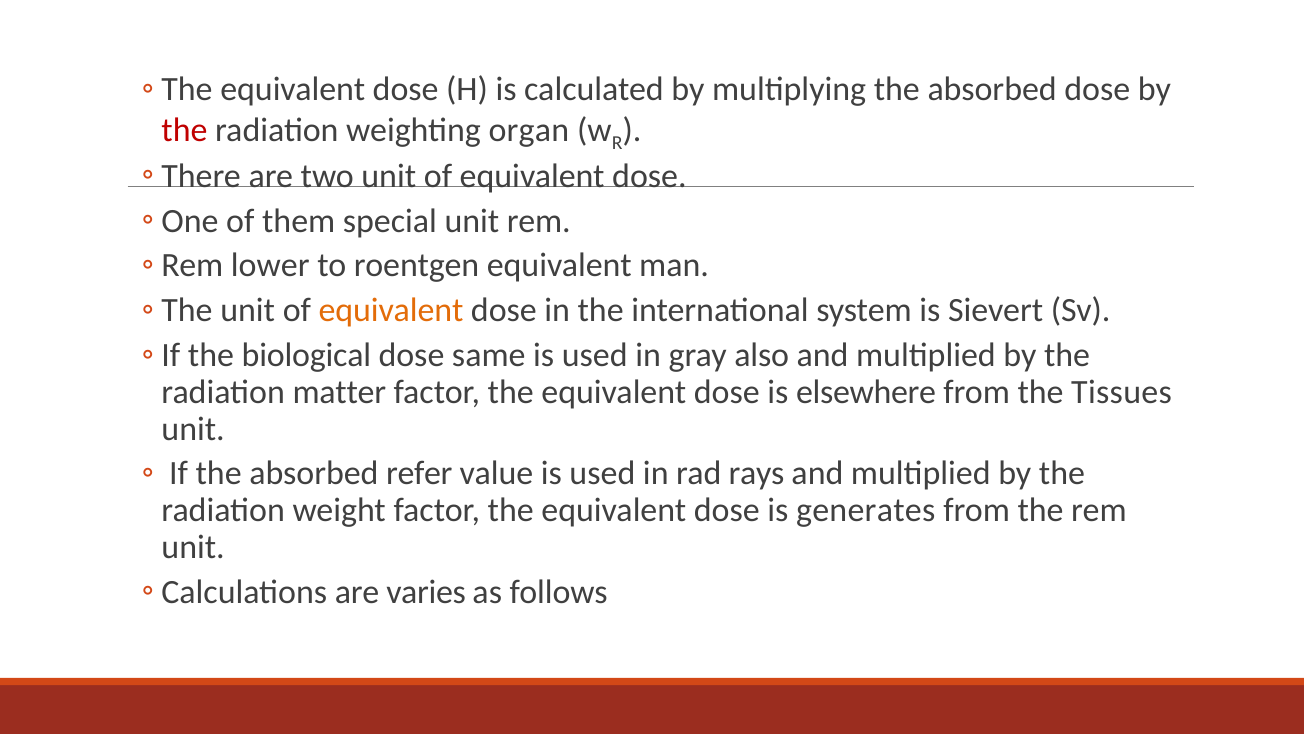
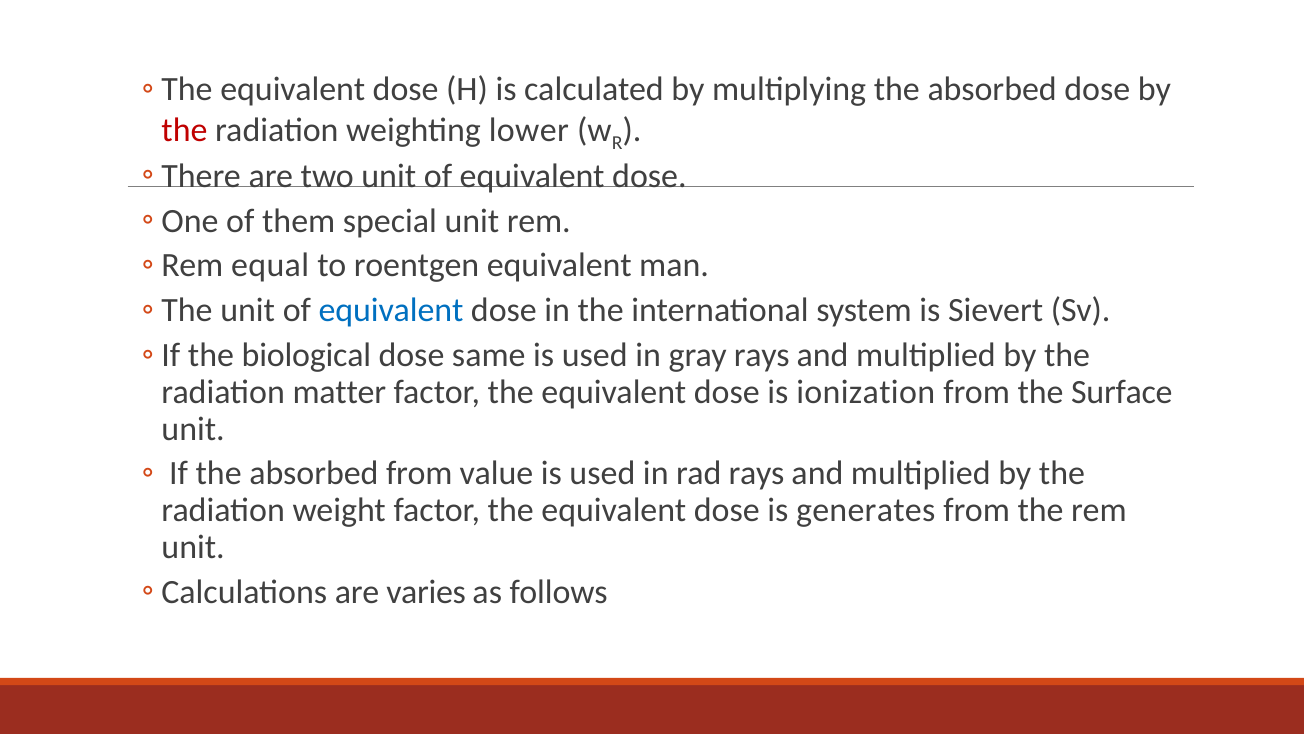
organ: organ -> lower
lower: lower -> equal
equivalent at (391, 310) colour: orange -> blue
gray also: also -> rays
elsewhere: elsewhere -> ionization
Tissues: Tissues -> Surface
absorbed refer: refer -> from
